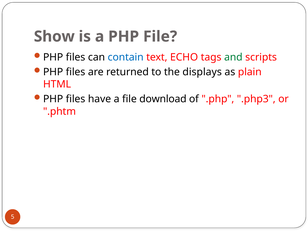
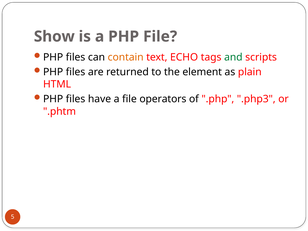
contain colour: blue -> orange
displays: displays -> element
download: download -> operators
